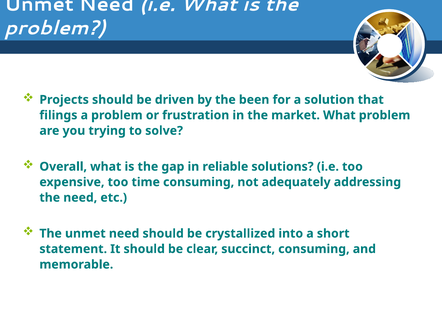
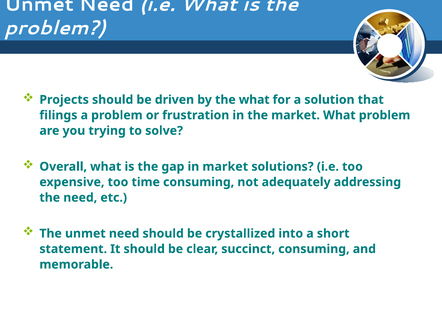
the been: been -> what
in reliable: reliable -> market
